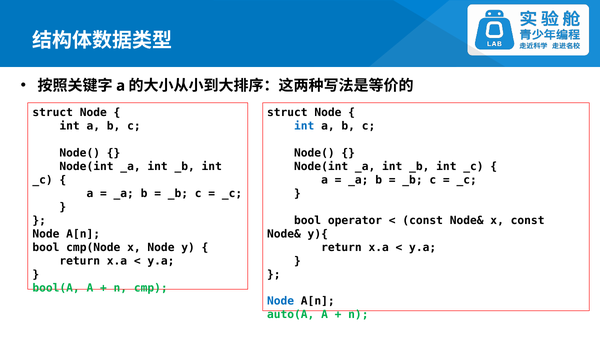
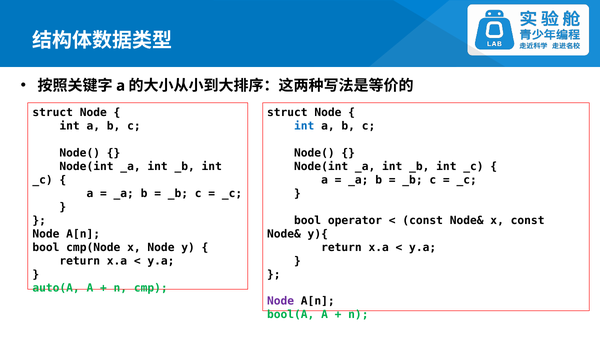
bool(A: bool(A -> auto(A
Node at (281, 302) colour: blue -> purple
auto(A: auto(A -> bool(A
